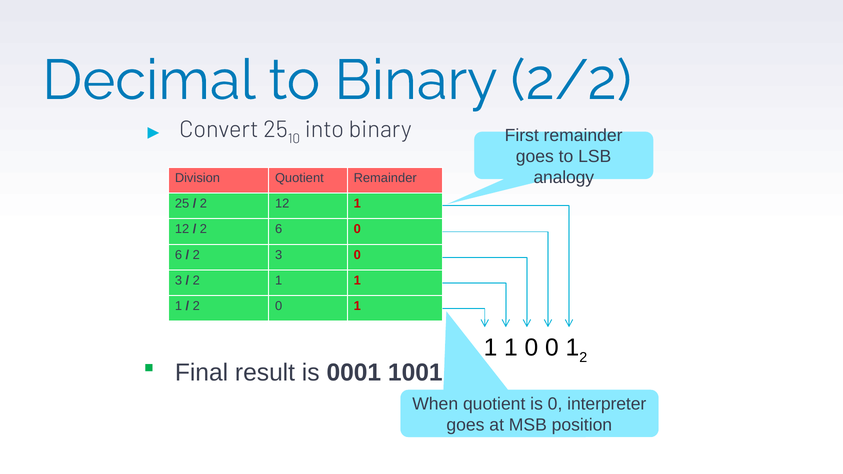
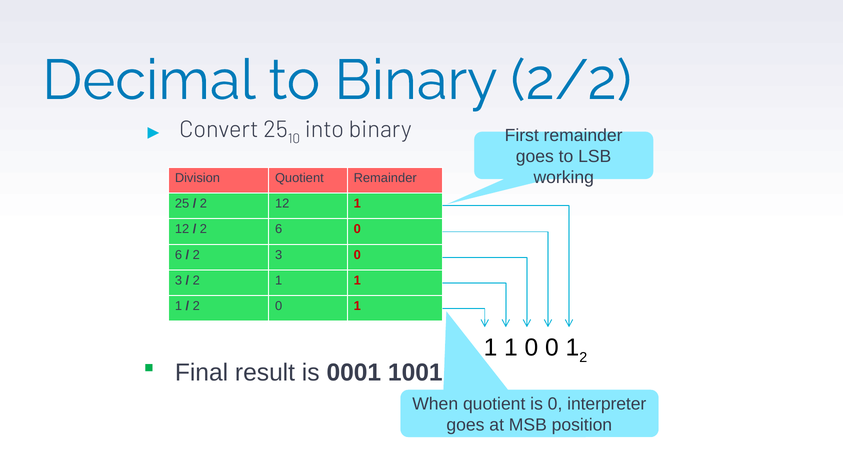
analogy: analogy -> working
